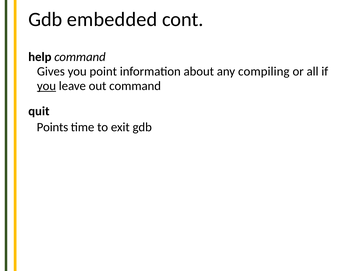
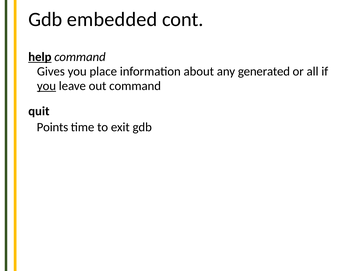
help underline: none -> present
point: point -> place
compiling: compiling -> generated
